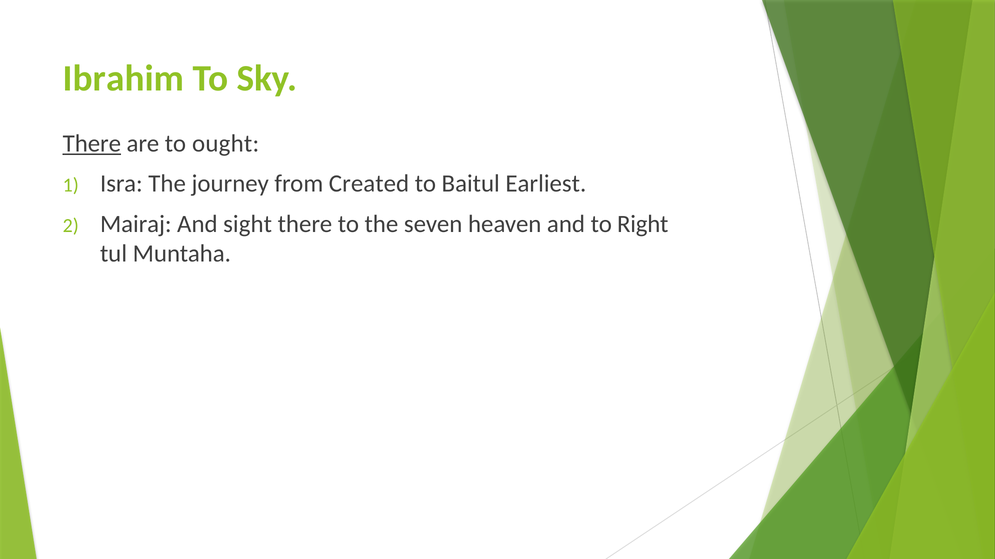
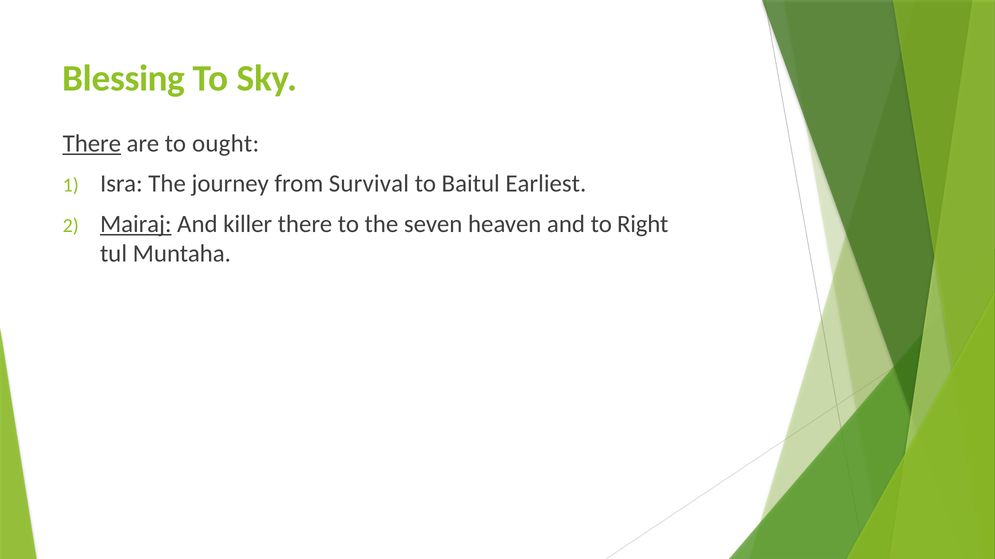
Ibrahim: Ibrahim -> Blessing
Created: Created -> Survival
Mairaj underline: none -> present
sight: sight -> killer
